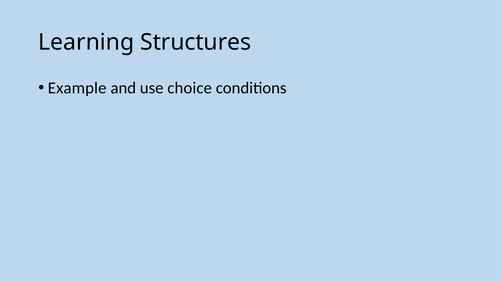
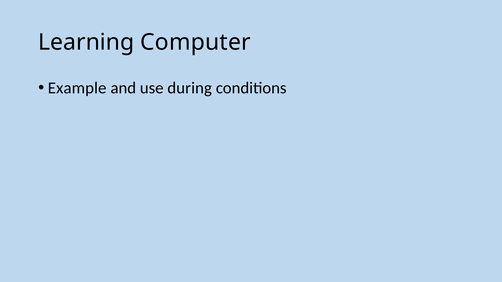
Structures: Structures -> Computer
choice: choice -> during
